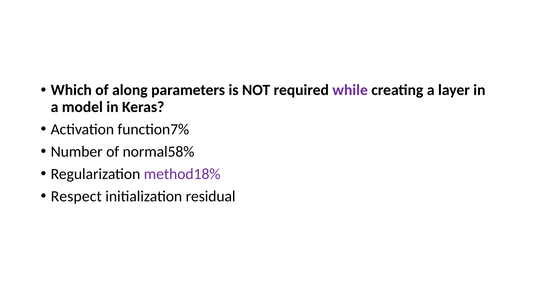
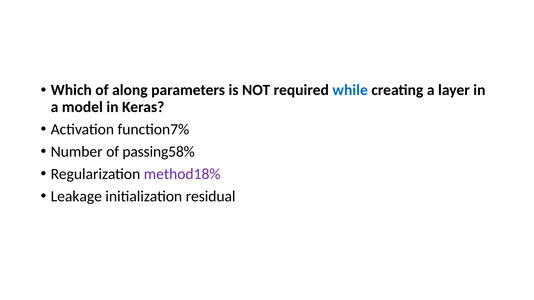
while colour: purple -> blue
normal58%: normal58% -> passing58%
Respect: Respect -> Leakage
